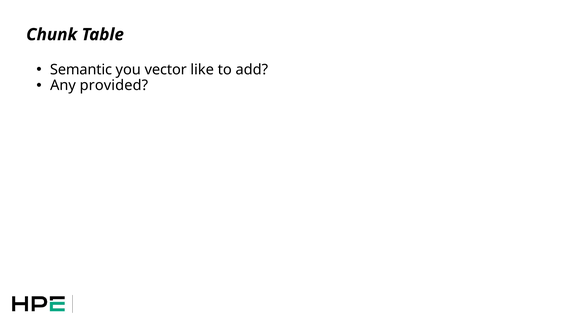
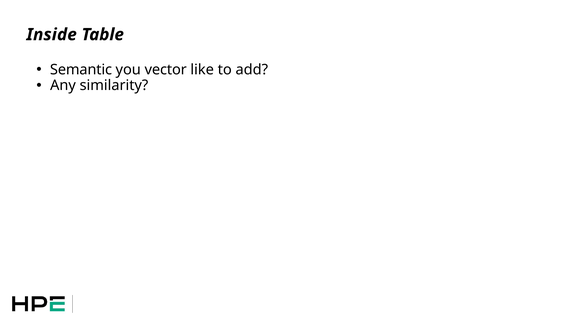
Chunk: Chunk -> Inside
provided: provided -> similarity
